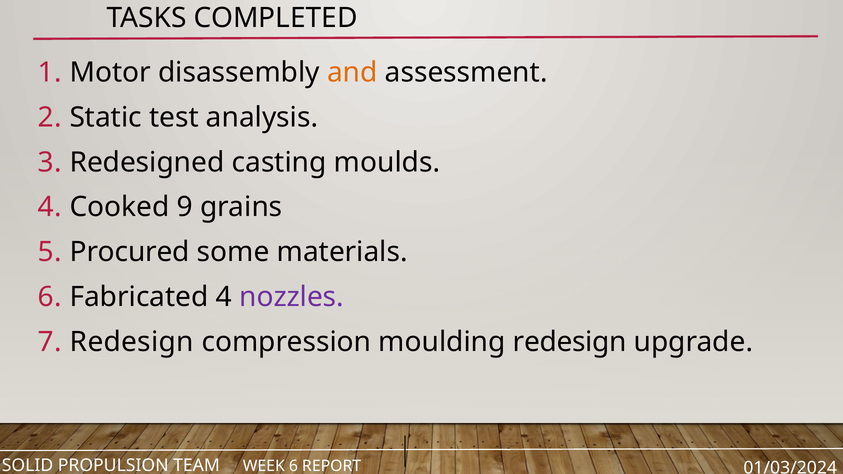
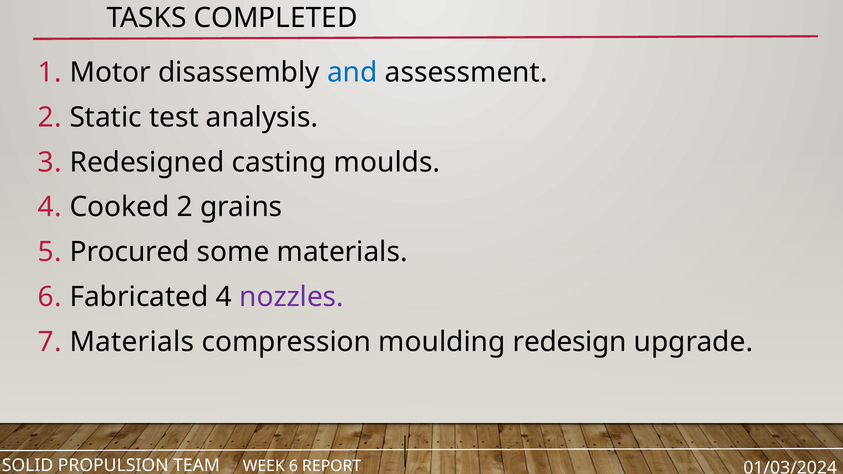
and colour: orange -> blue
Cooked 9: 9 -> 2
Redesign at (132, 342): Redesign -> Materials
